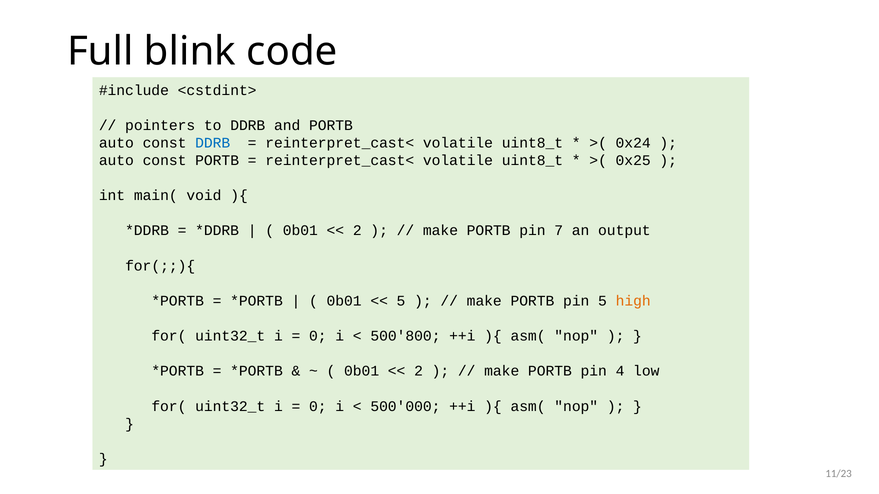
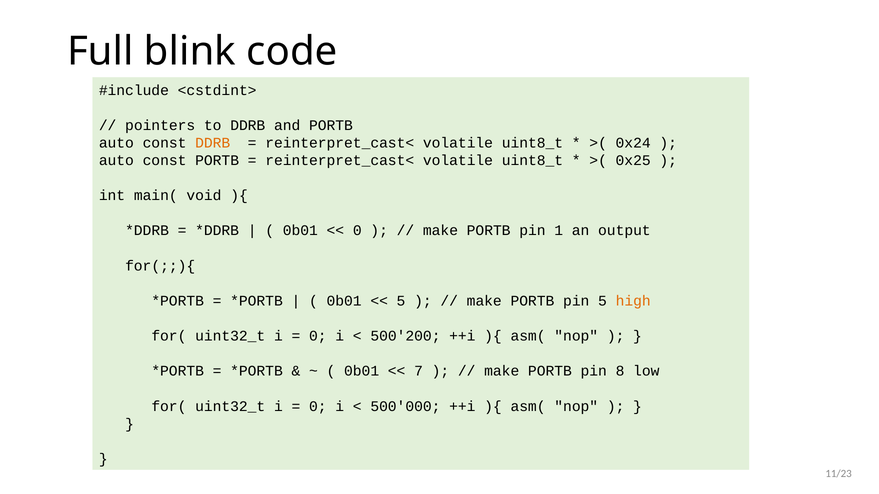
DDRB at (213, 143) colour: blue -> orange
2 at (357, 231): 2 -> 0
7: 7 -> 1
500'800: 500'800 -> 500'200
2 at (419, 371): 2 -> 7
4: 4 -> 8
